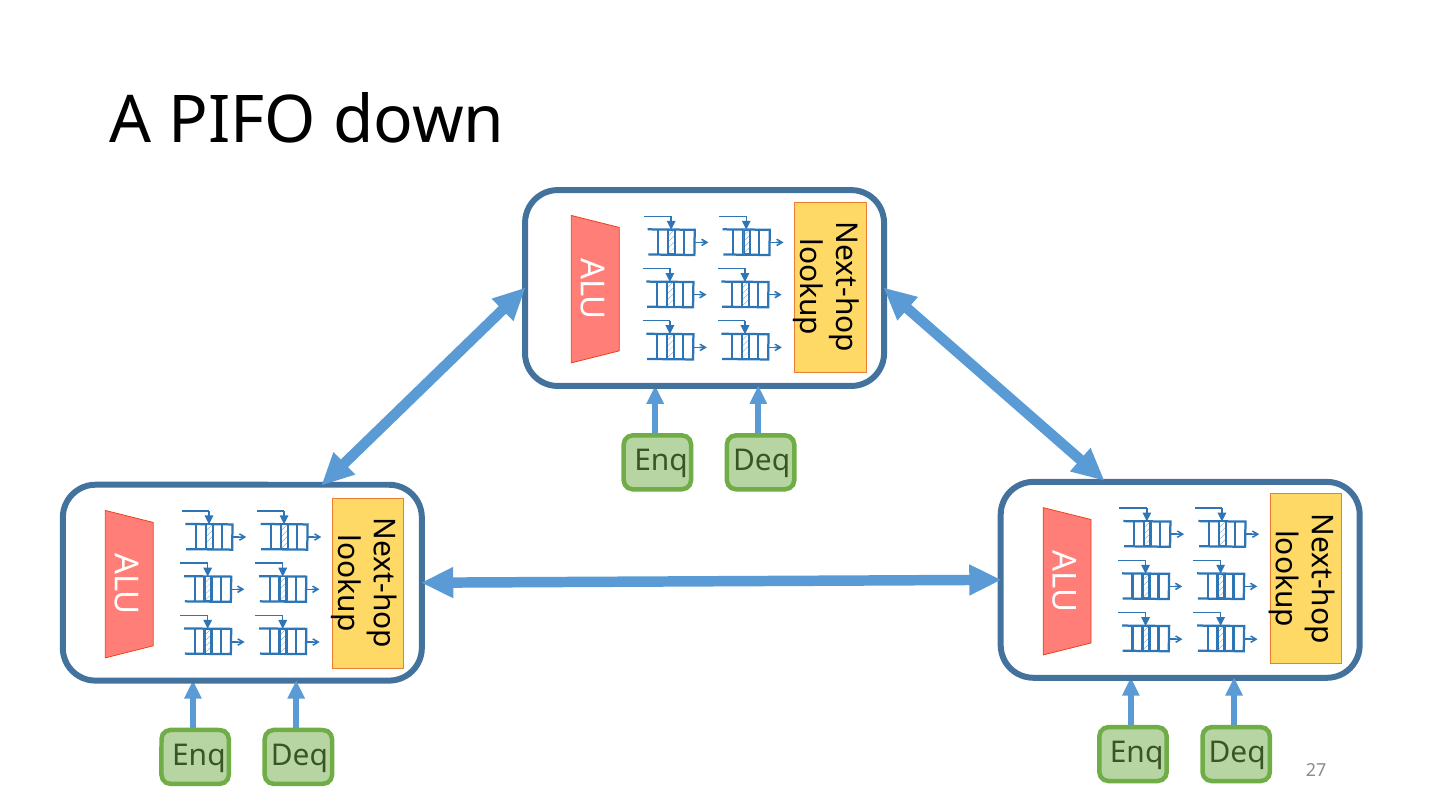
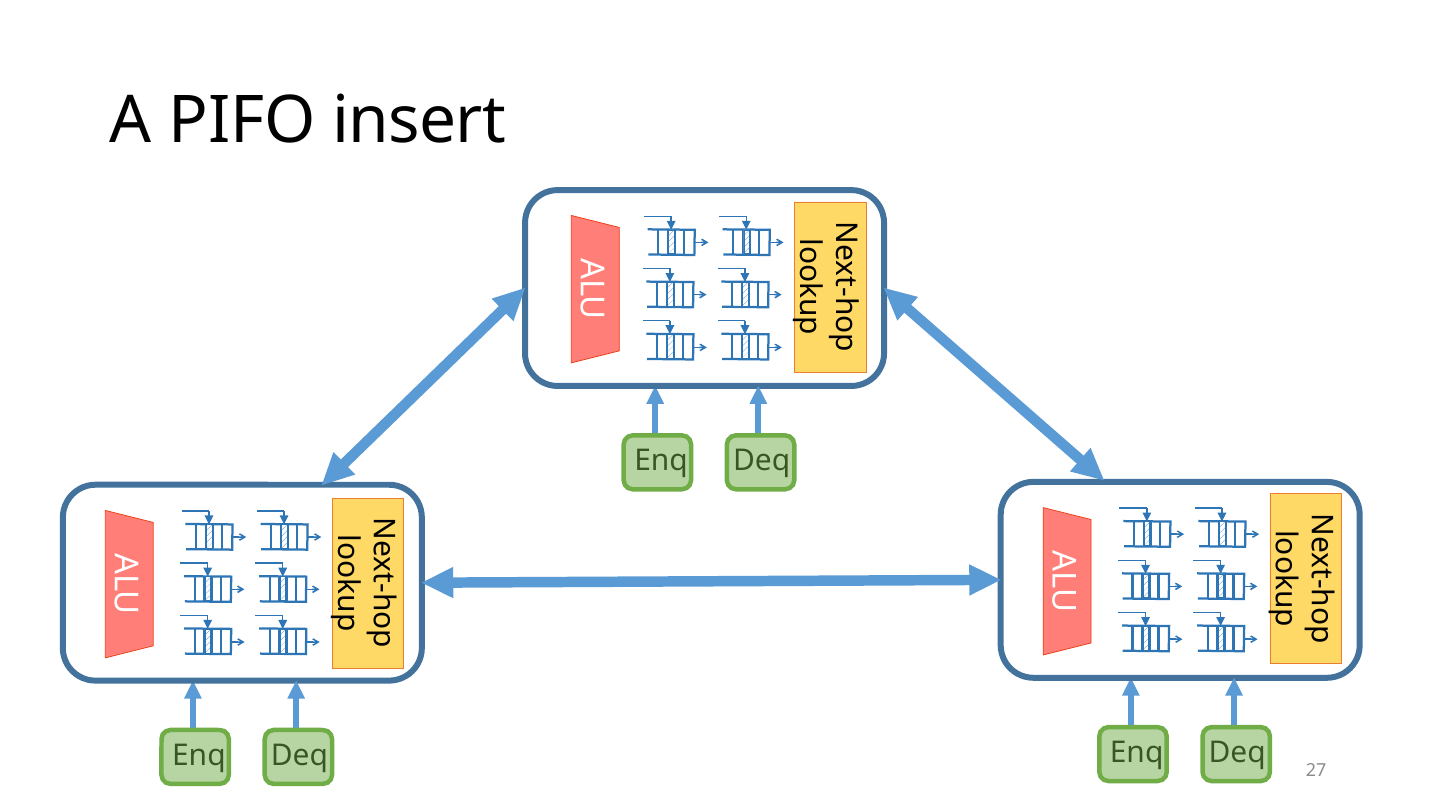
down: down -> insert
